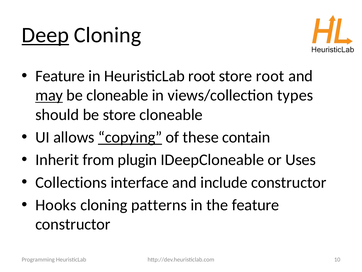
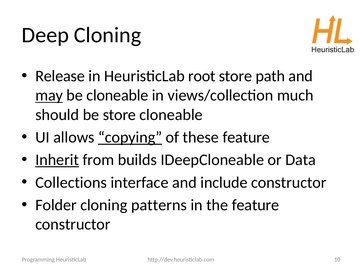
Deep underline: present -> none
Feature at (60, 76): Feature -> Release
store root: root -> path
types: types -> much
these contain: contain -> feature
Inherit underline: none -> present
plugin: plugin -> builds
Uses: Uses -> Data
Hooks: Hooks -> Folder
